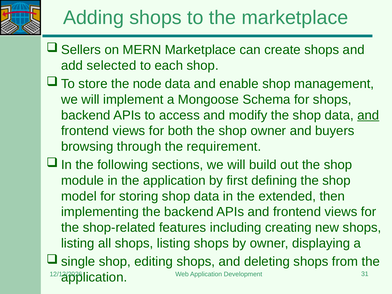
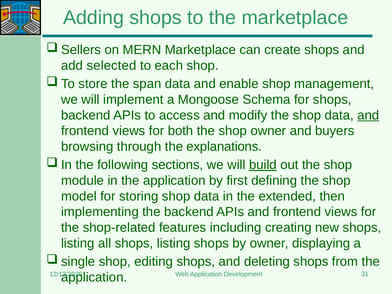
node: node -> span
requirement: requirement -> explanations
build underline: none -> present
